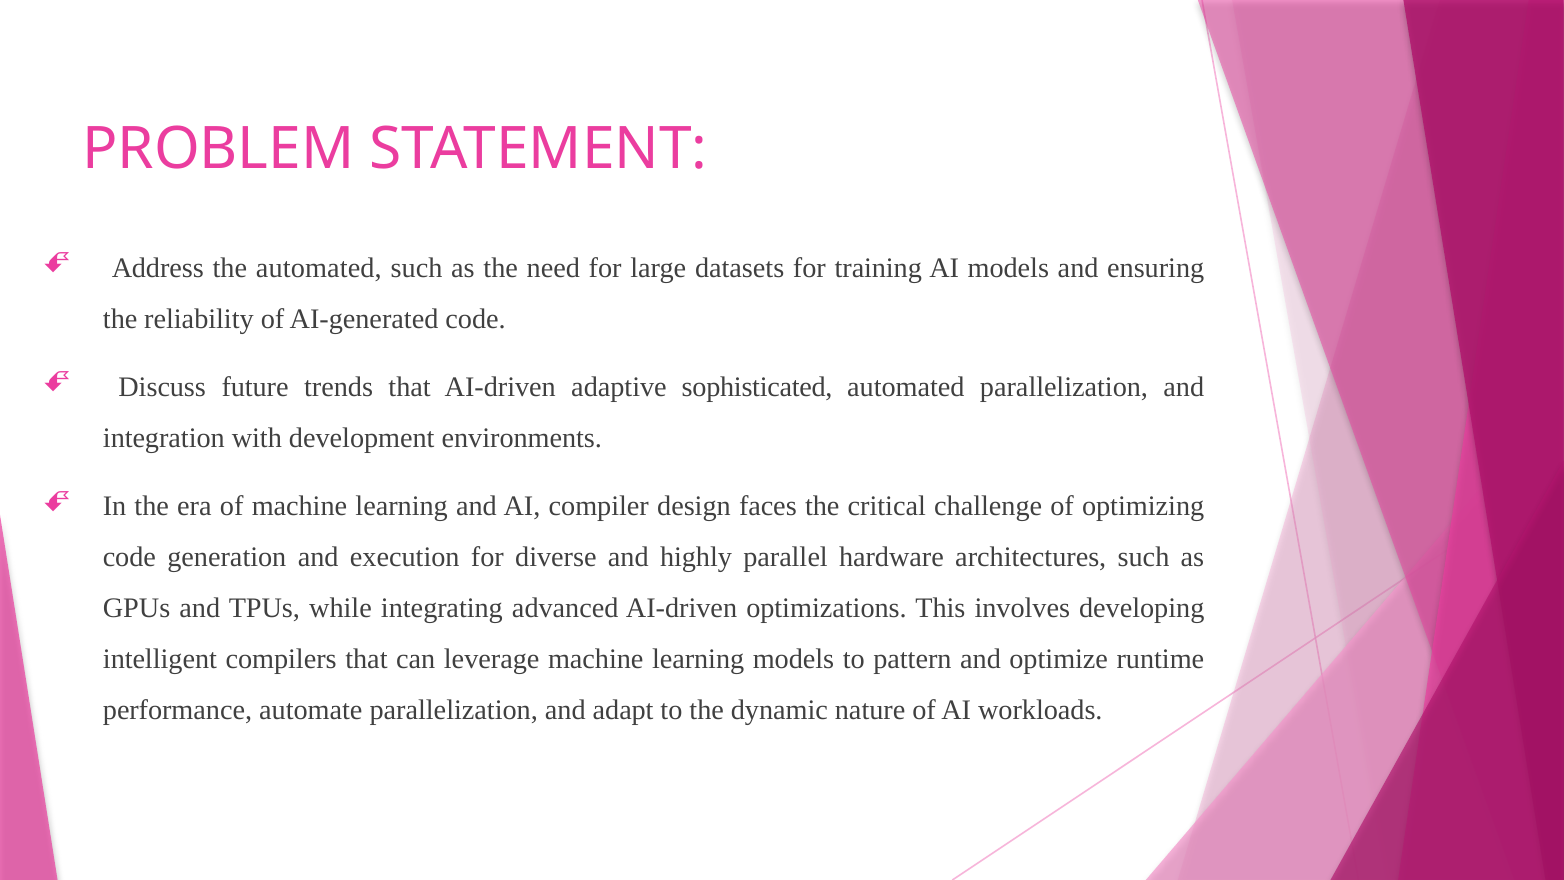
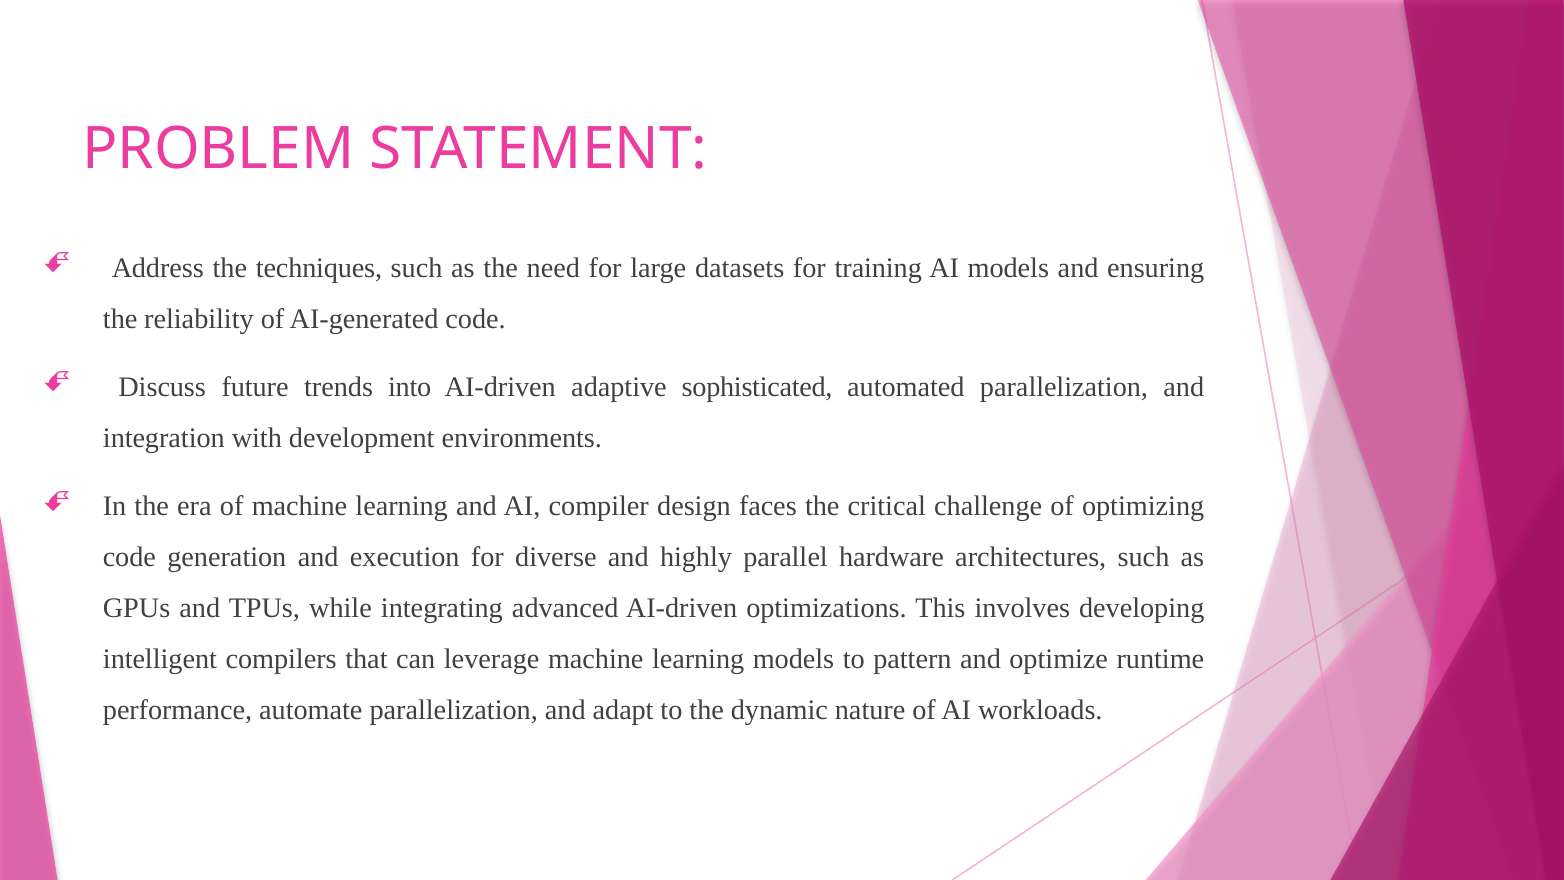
the automated: automated -> techniques
trends that: that -> into
